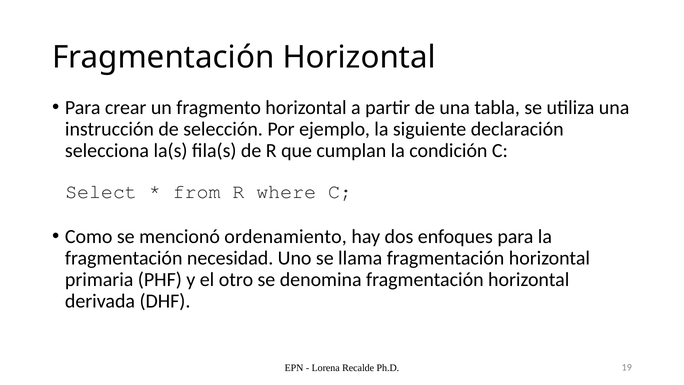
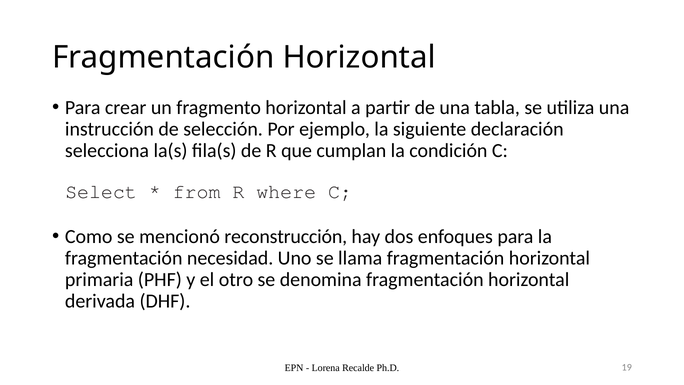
ordenamiento: ordenamiento -> reconstrucción
